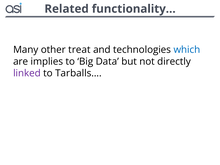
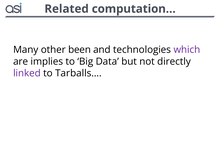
functionality…: functionality… -> computation…
treat: treat -> been
which colour: blue -> purple
